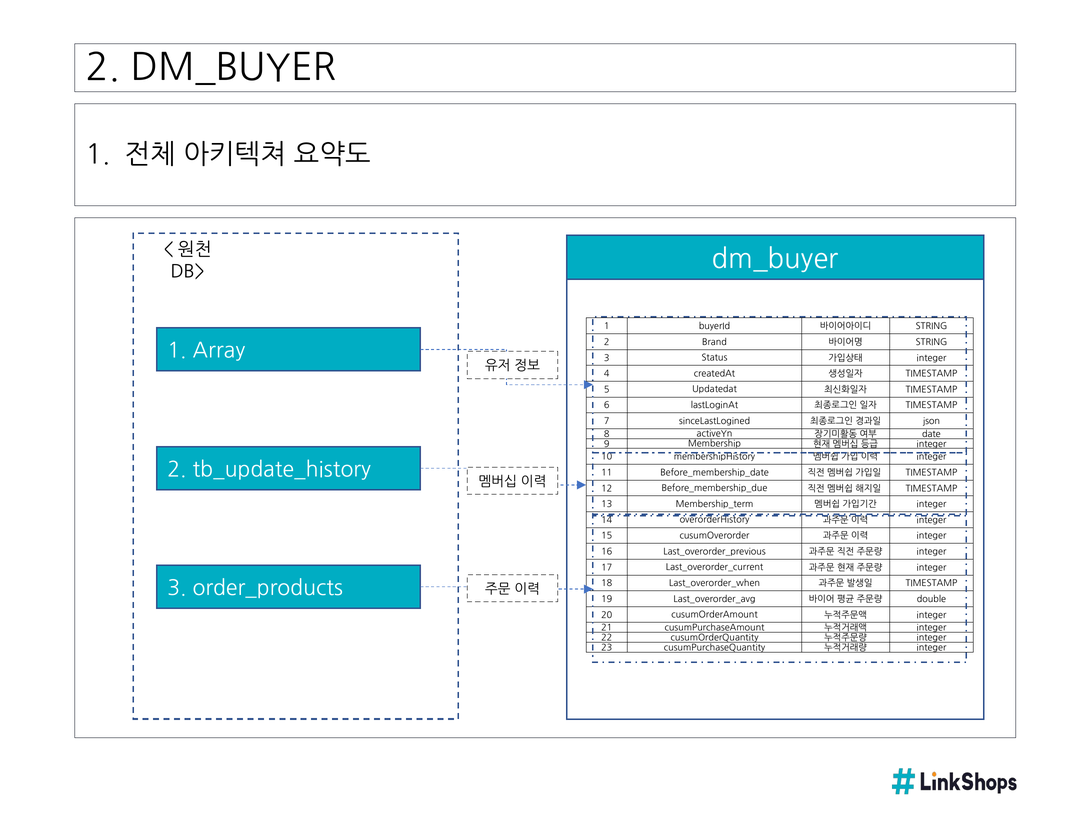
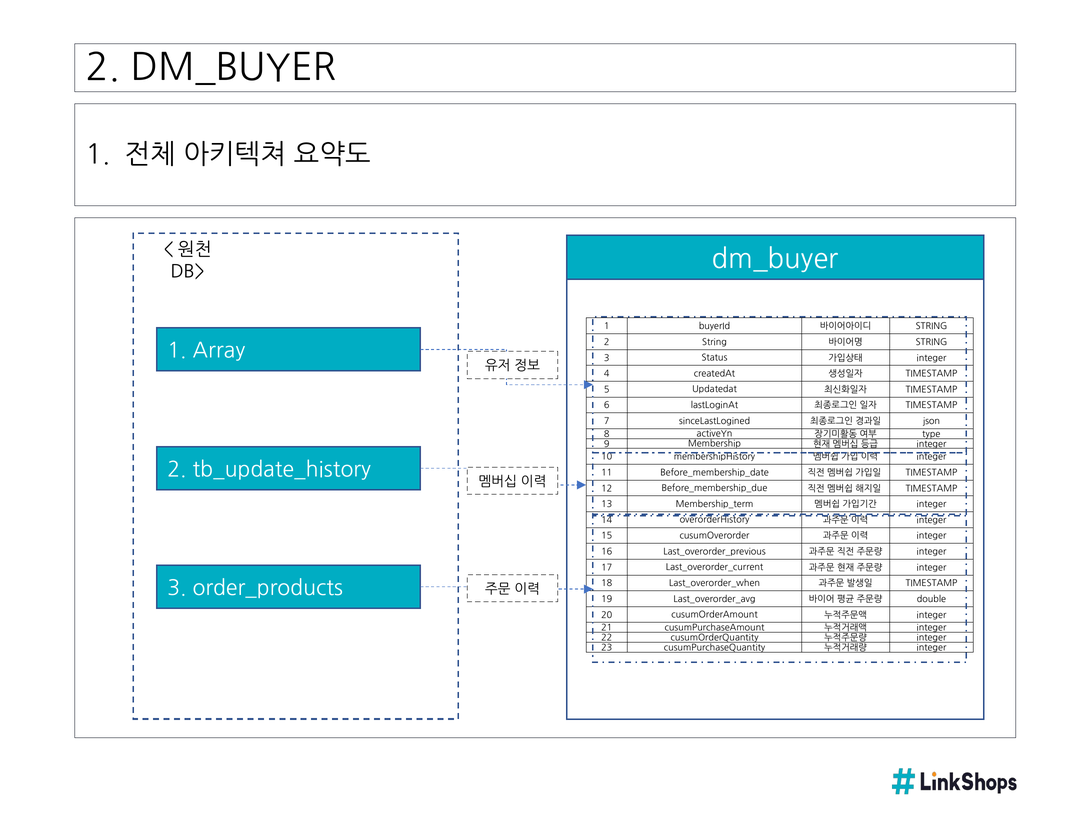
2 Brand: Brand -> String
date: date -> type
